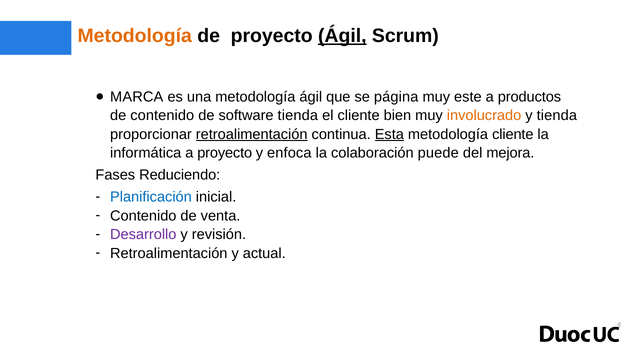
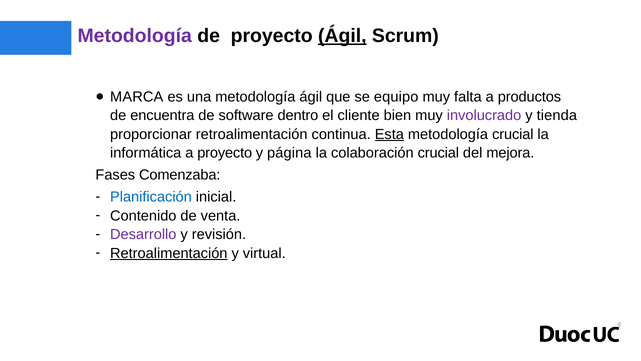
Metodología at (135, 36) colour: orange -> purple
página: página -> equipo
este: este -> falta
de contenido: contenido -> encuentra
software tienda: tienda -> dentro
involucrado colour: orange -> purple
retroalimentación at (252, 134) underline: present -> none
metodología cliente: cliente -> crucial
enfoca: enfoca -> página
colaboración puede: puede -> crucial
Reduciendo: Reduciendo -> Comenzaba
Retroalimentación at (169, 253) underline: none -> present
actual: actual -> virtual
